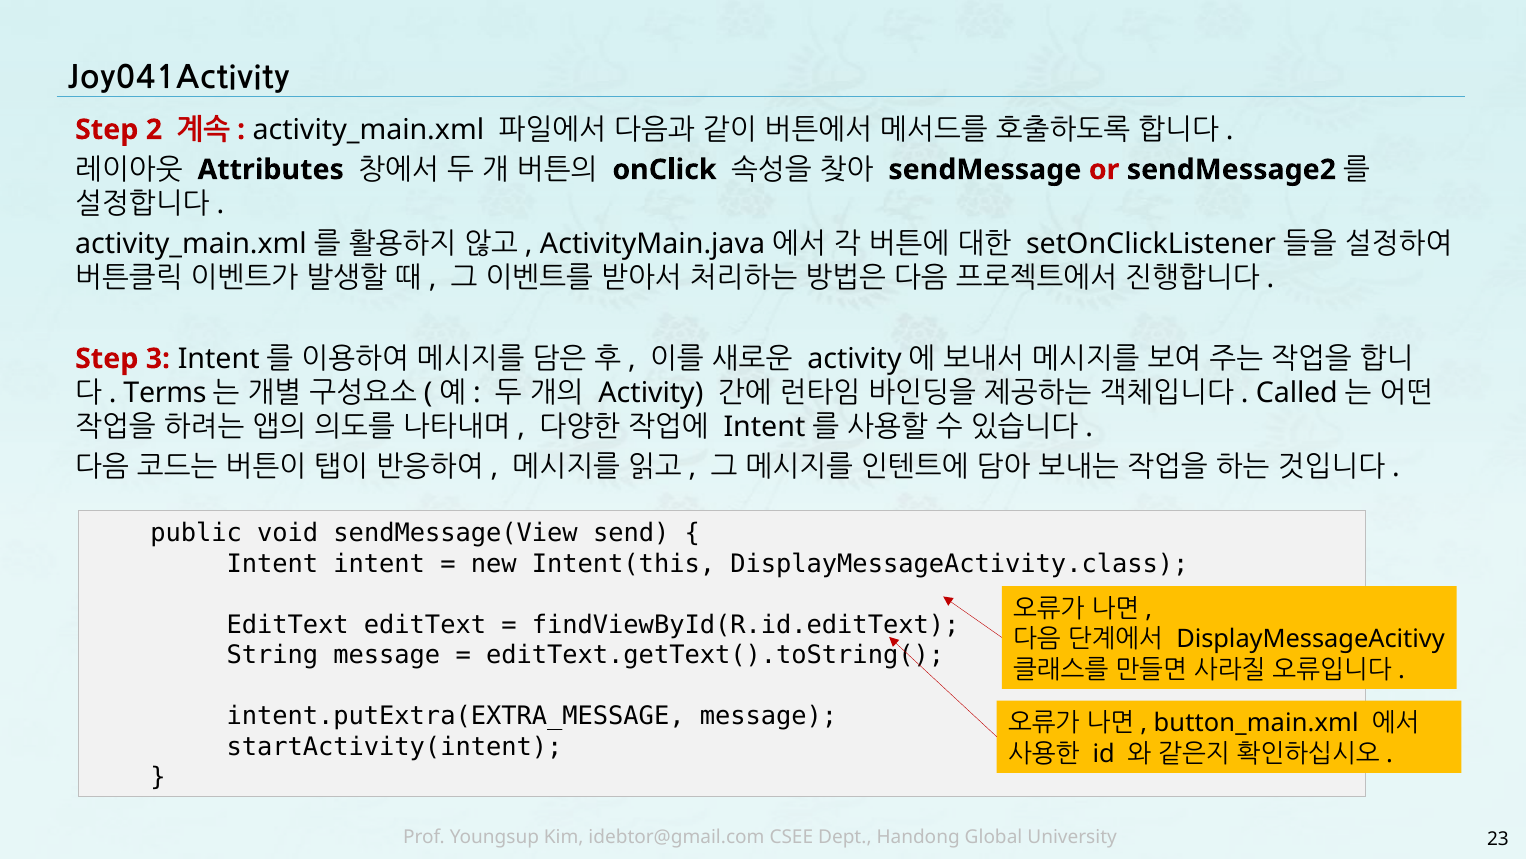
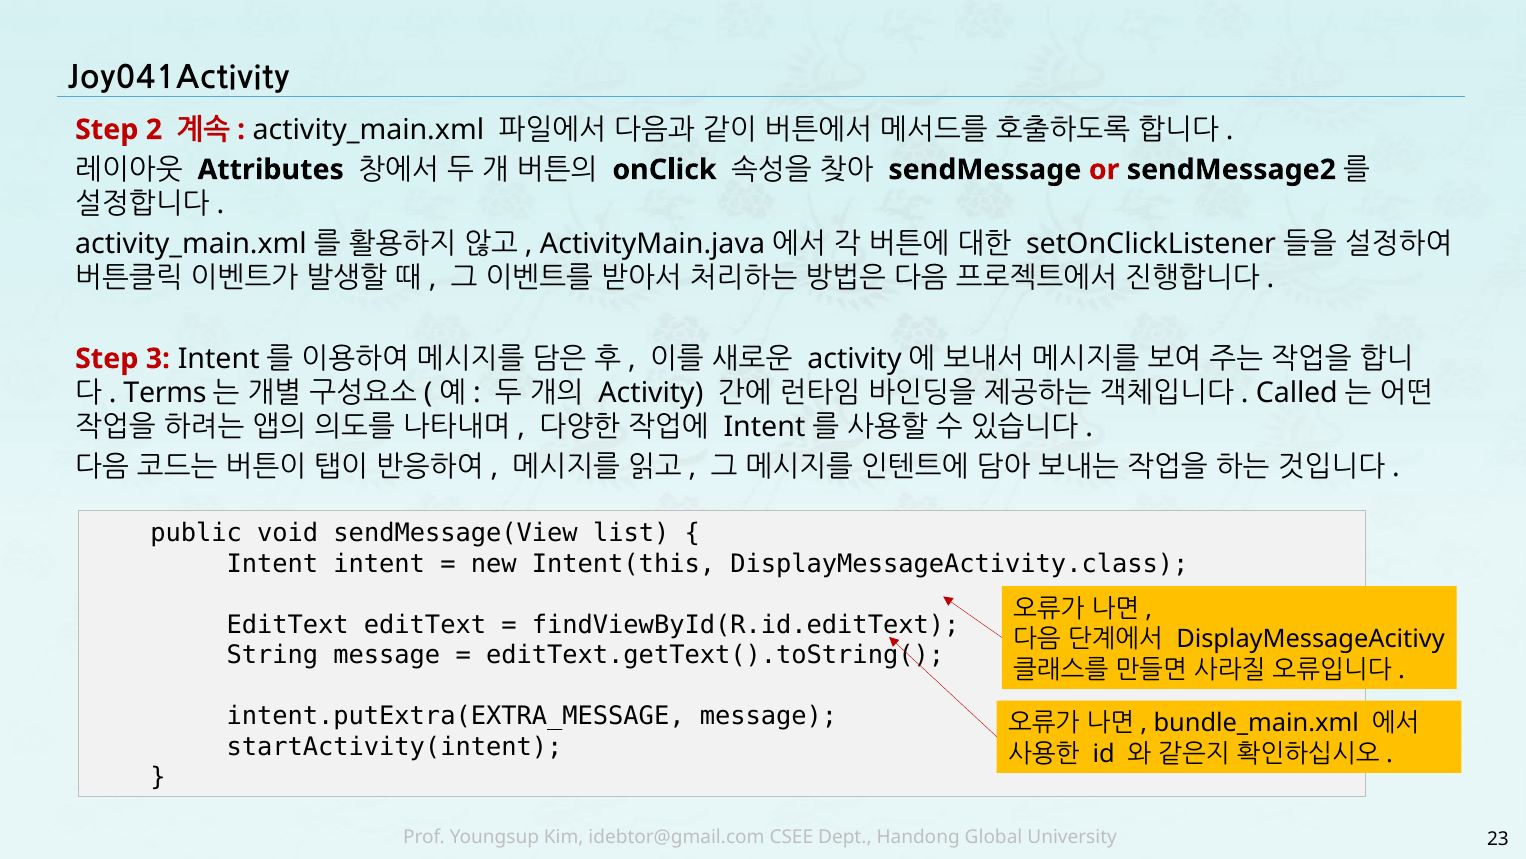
send: send -> list
button_main.xml: button_main.xml -> bundle_main.xml
